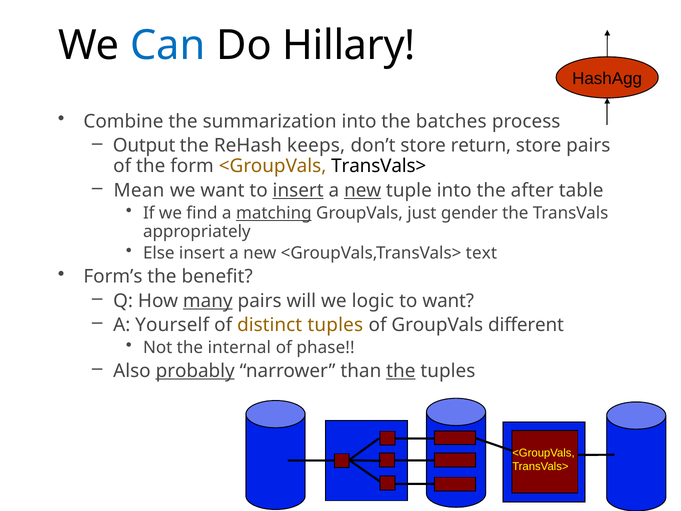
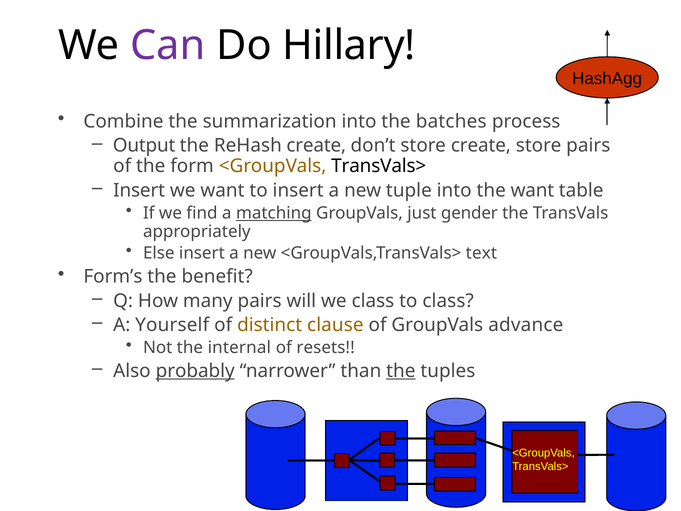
Can colour: blue -> purple
ReHash keeps: keeps -> create
store return: return -> create
Mean at (139, 190): Mean -> Insert
insert at (298, 190) underline: present -> none
new at (363, 190) underline: present -> none
the after: after -> want
many underline: present -> none
we logic: logic -> class
to want: want -> class
distinct tuples: tuples -> clause
different: different -> advance
phase: phase -> resets
